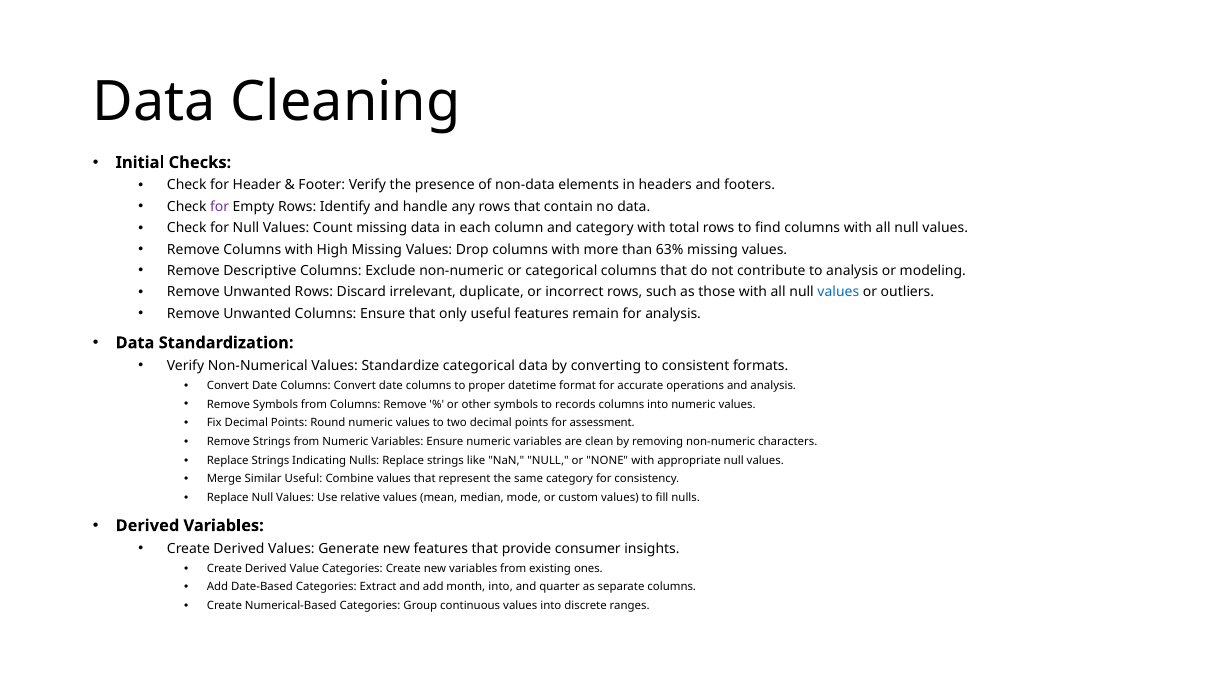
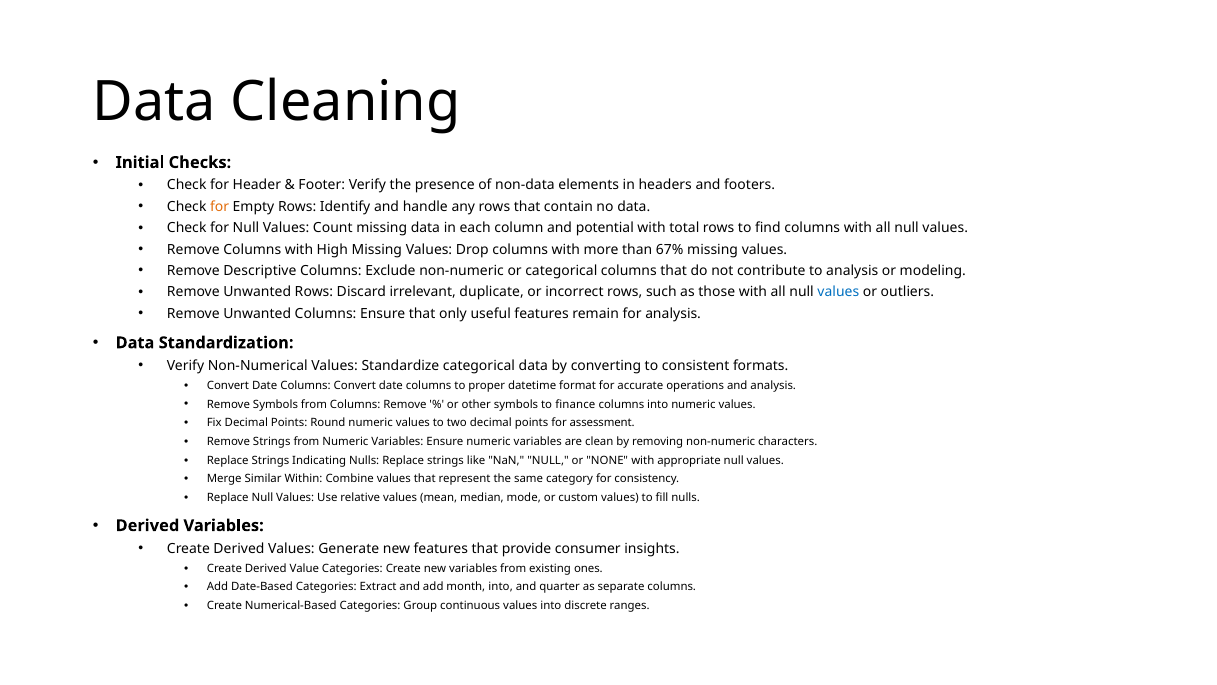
for at (220, 207) colour: purple -> orange
and category: category -> potential
63%: 63% -> 67%
records: records -> finance
Similar Useful: Useful -> Within
